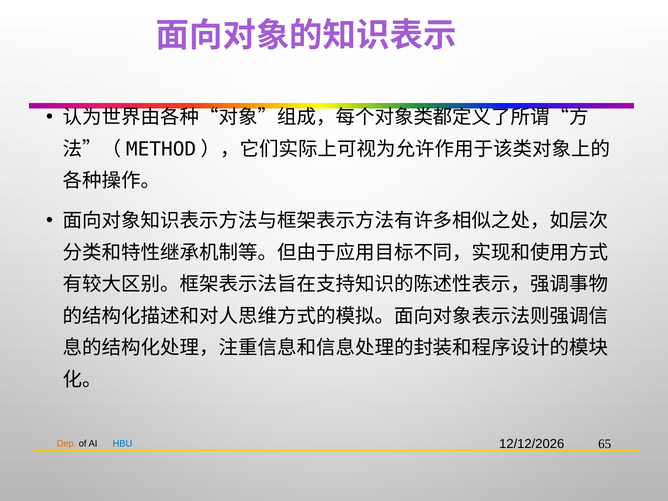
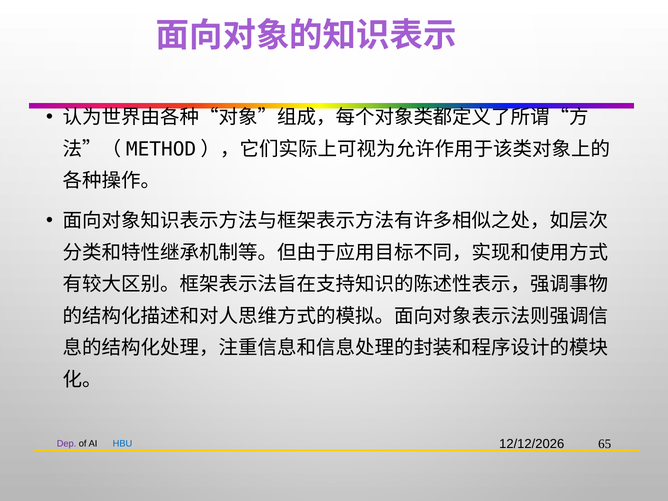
Dep colour: orange -> purple
